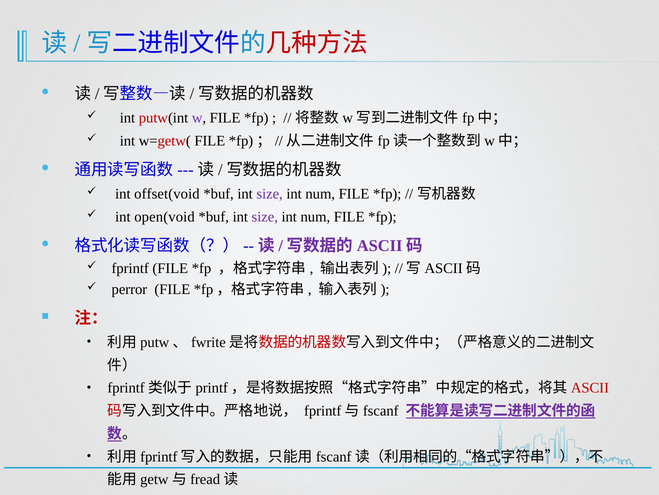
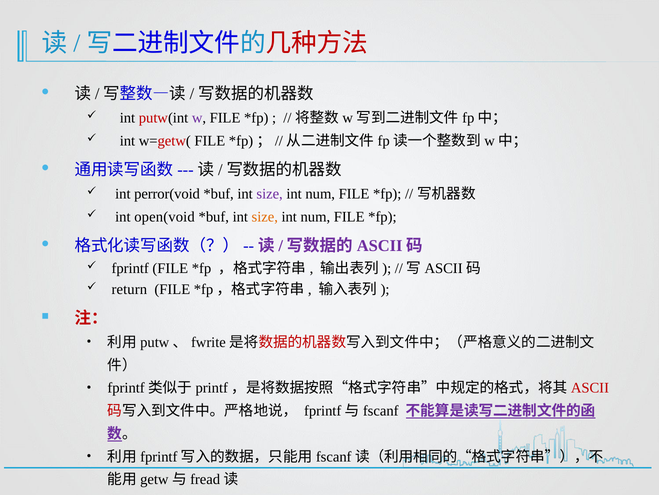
offset(void: offset(void -> perror(void
size at (265, 217) colour: purple -> orange
perror: perror -> return
